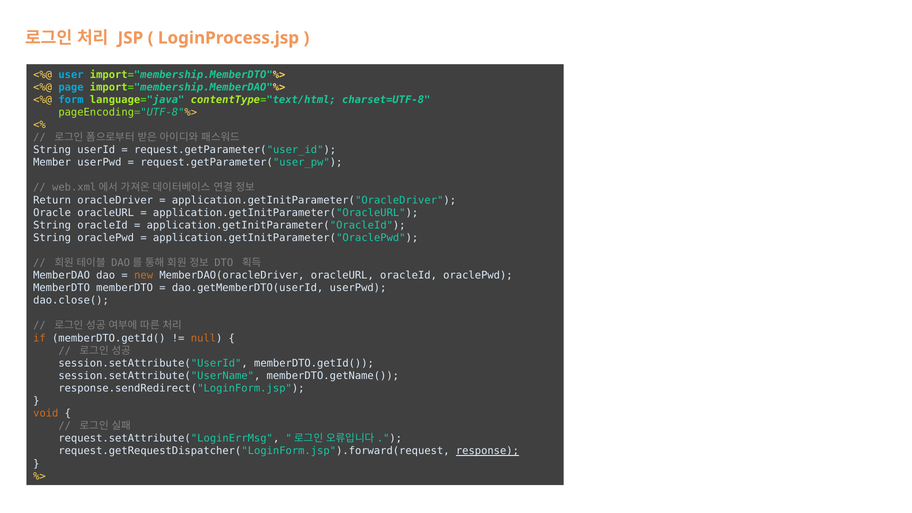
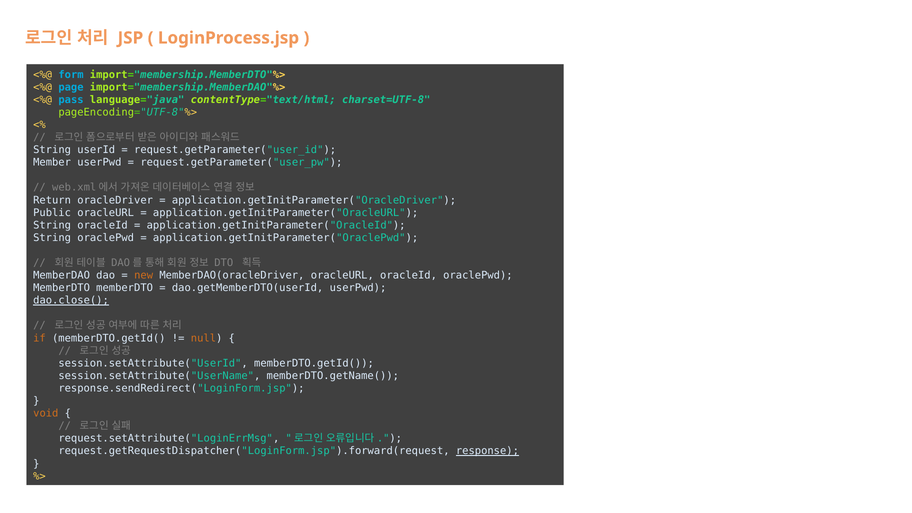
user: user -> form
form: form -> pass
Oracle: Oracle -> Public
dao.close( underline: none -> present
